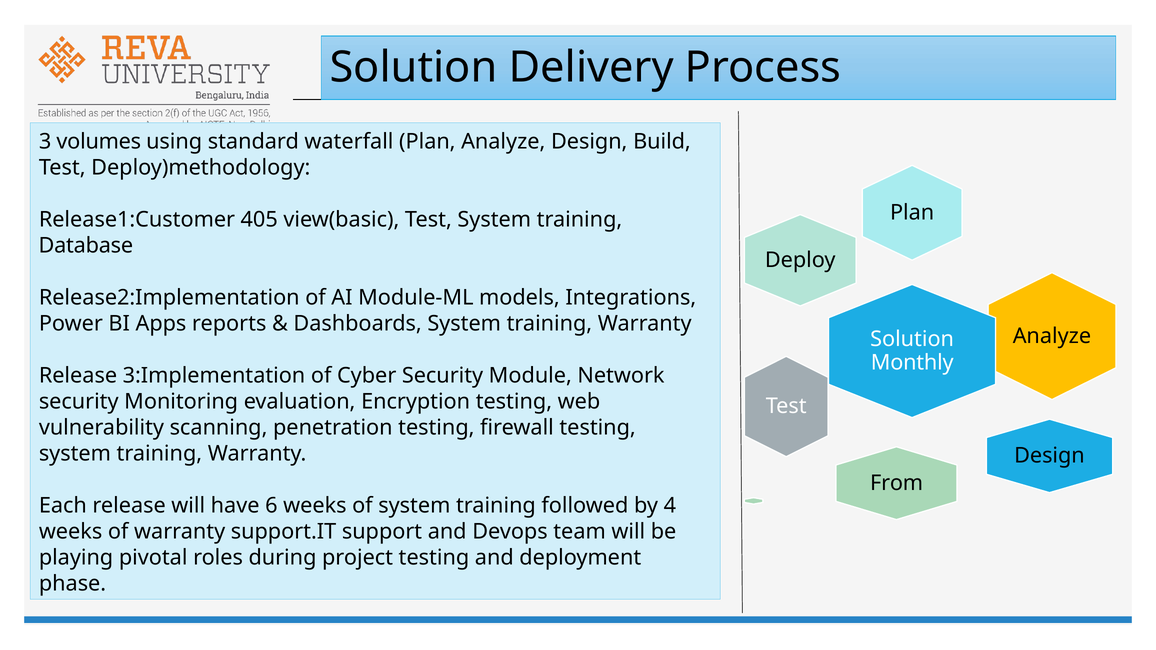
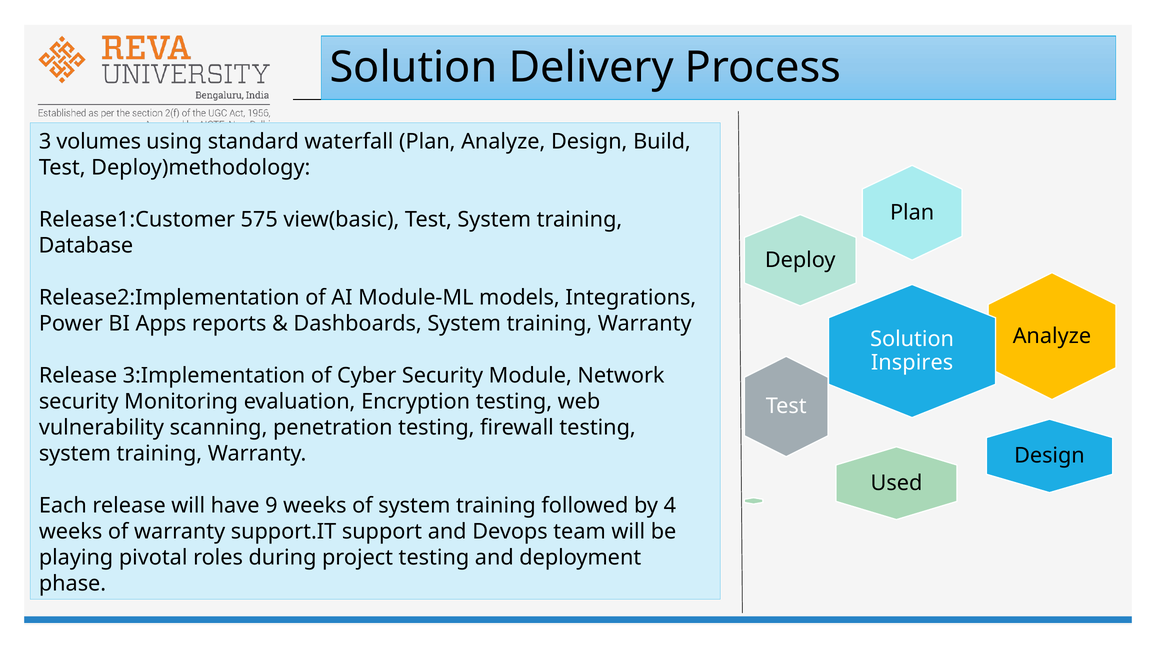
405: 405 -> 575
Monthly: Monthly -> Inspires
From: From -> Used
6: 6 -> 9
